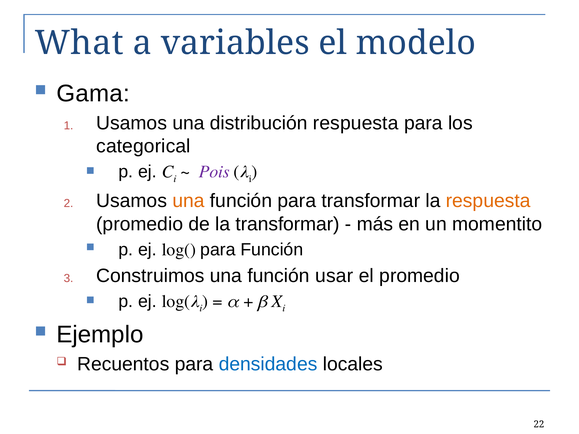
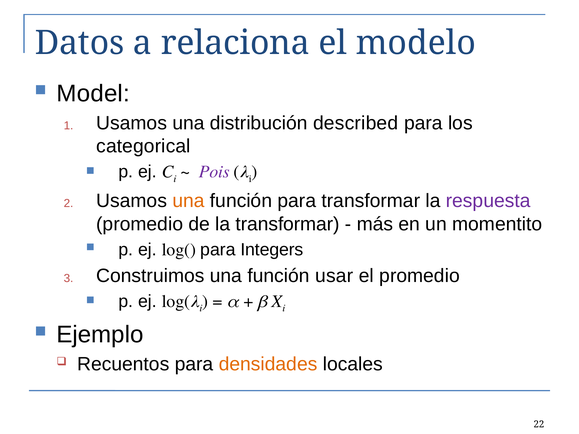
What: What -> Datos
variables: variables -> relaciona
Gama: Gama -> Model
distribución respuesta: respuesta -> described
respuesta at (488, 201) colour: orange -> purple
para Función: Función -> Integers
densidades colour: blue -> orange
